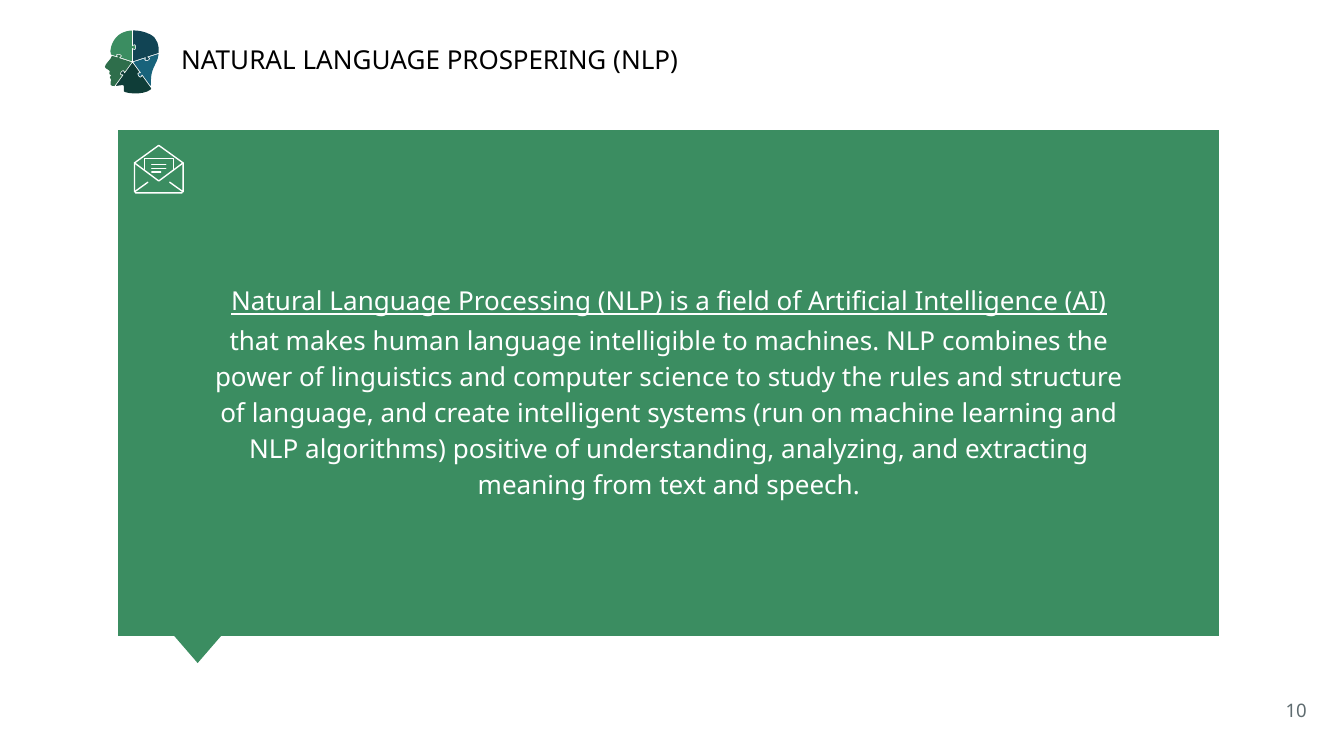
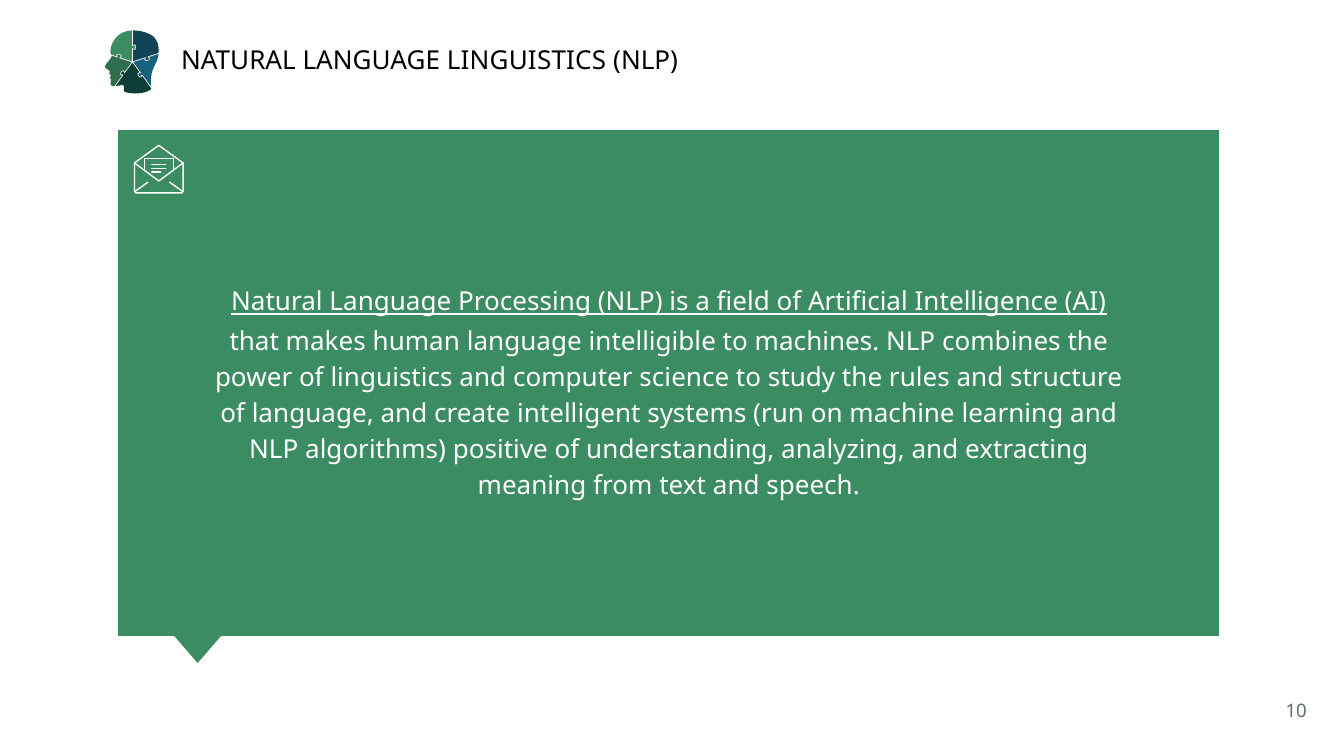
LANGUAGE PROSPERING: PROSPERING -> LINGUISTICS
